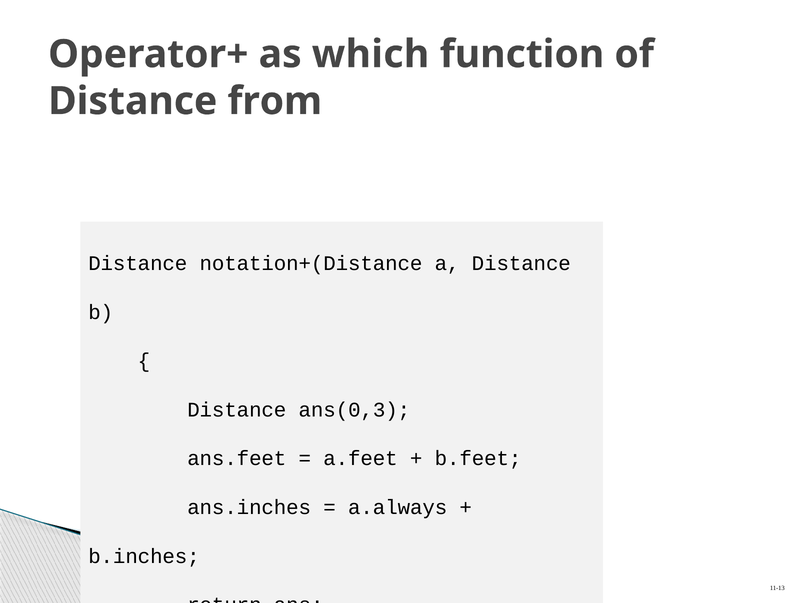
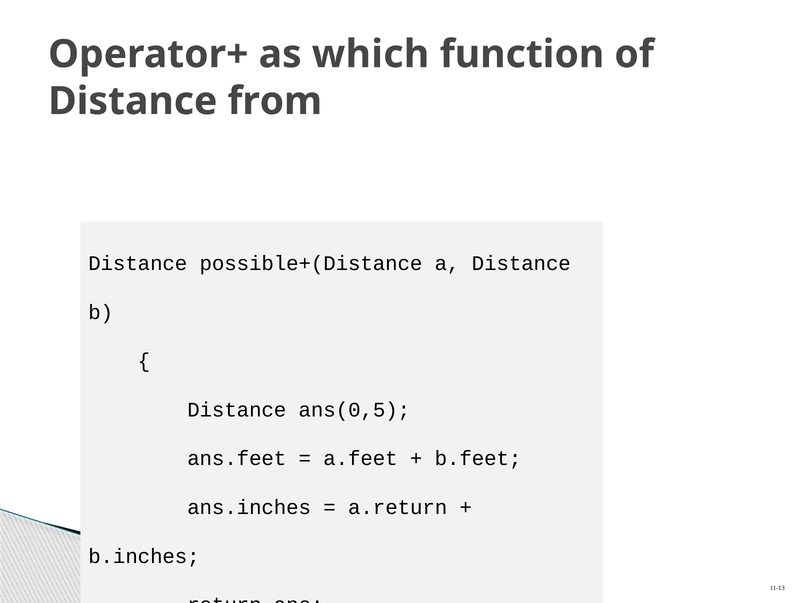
notation+(Distance: notation+(Distance -> possible+(Distance
ans(0,3: ans(0,3 -> ans(0,5
a.always: a.always -> a.return
